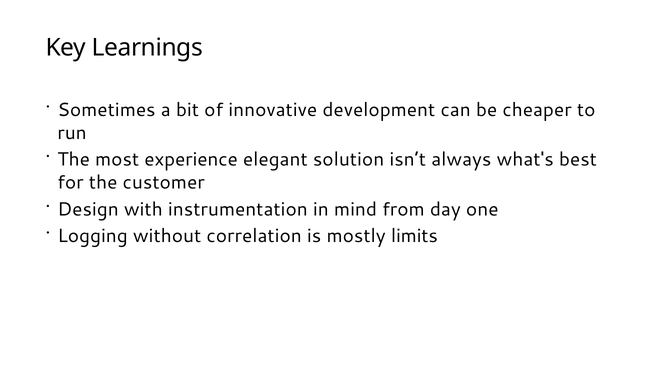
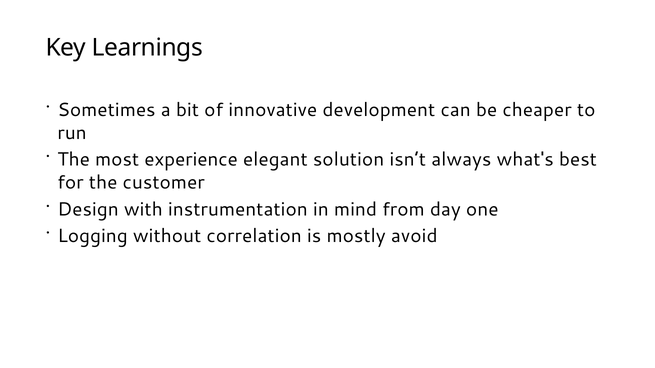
limits: limits -> avoid
